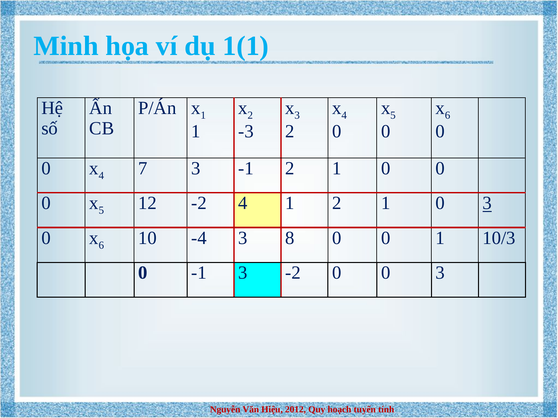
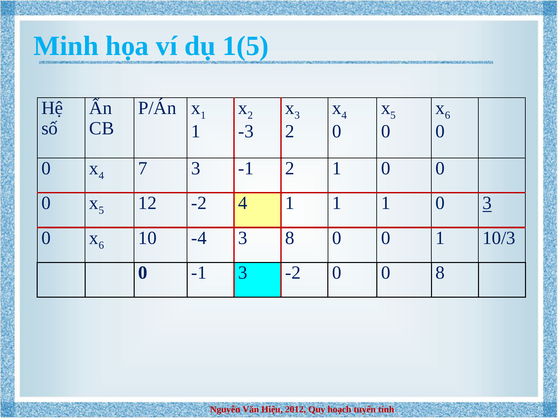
1(1: 1(1 -> 1(5
4 1 2: 2 -> 1
0 0 3: 3 -> 8
